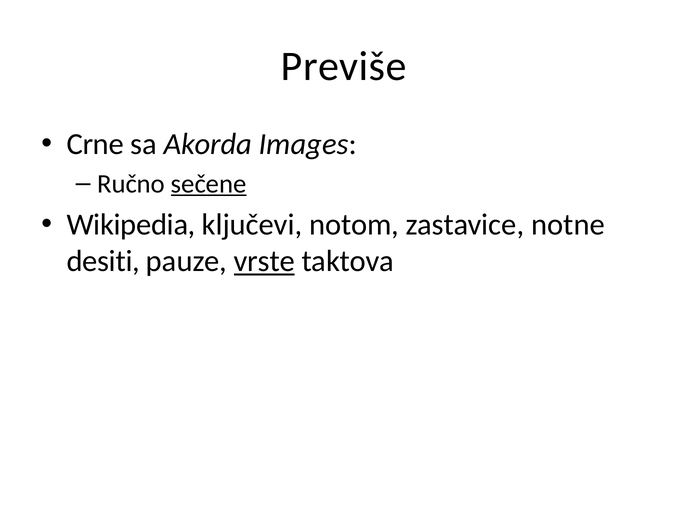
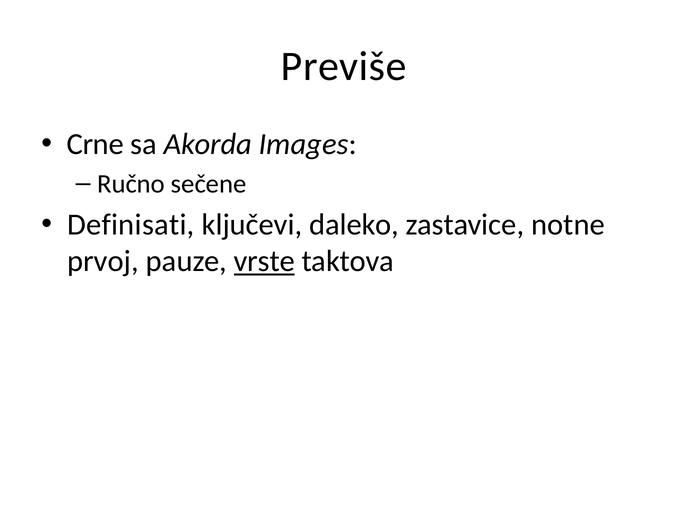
sečene underline: present -> none
Wikipedia: Wikipedia -> Definisati
notom: notom -> daleko
desiti: desiti -> prvoj
